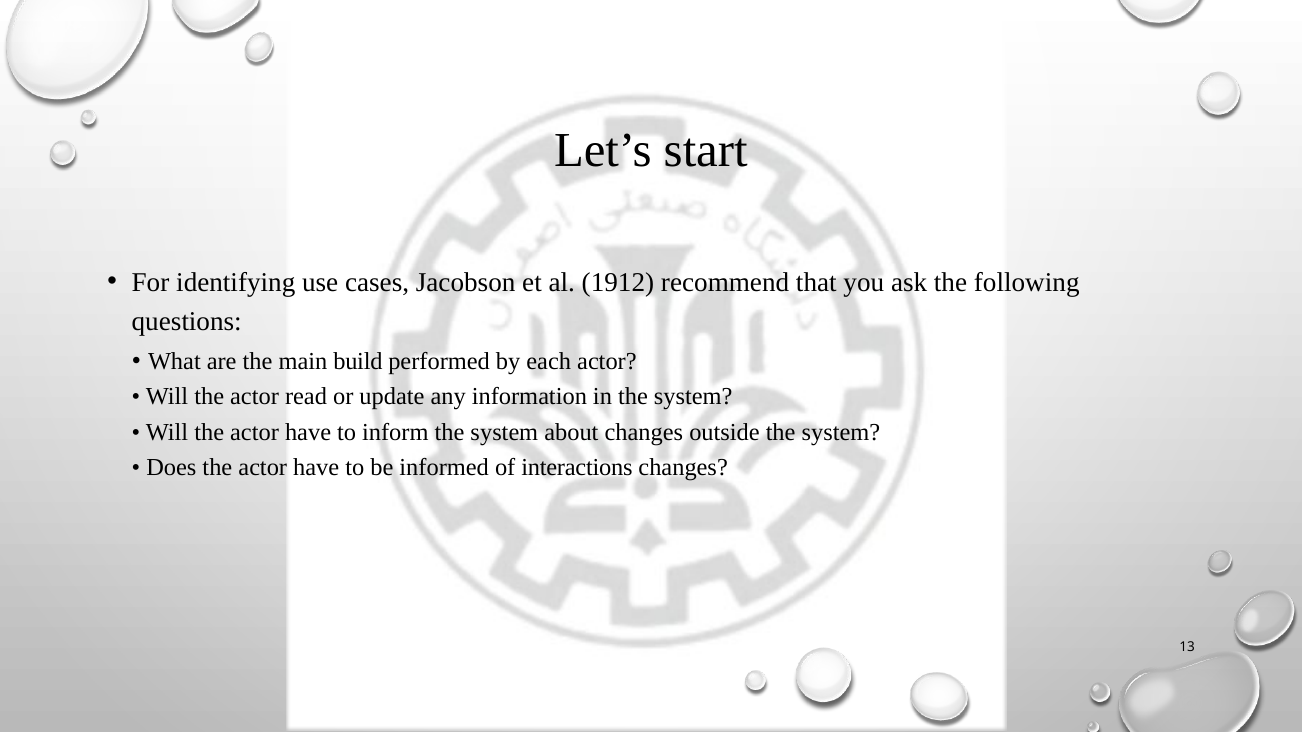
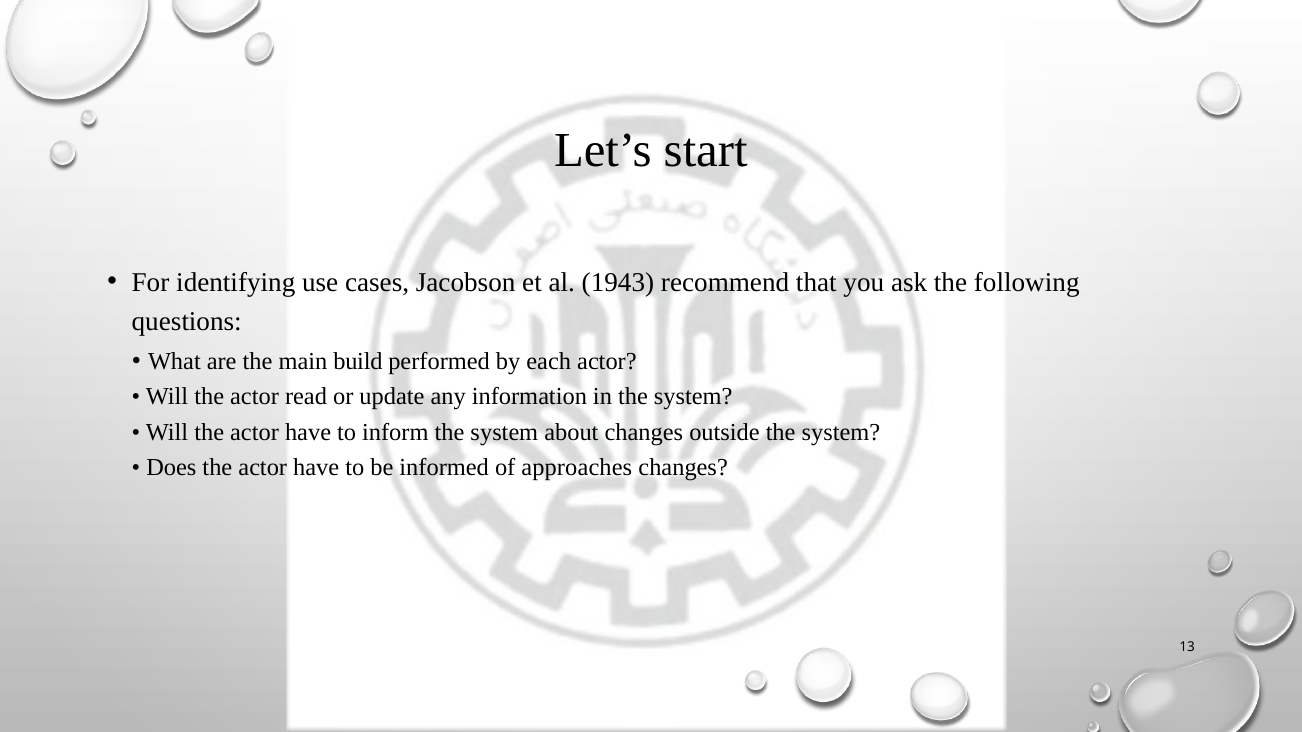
1912: 1912 -> 1943
interactions: interactions -> approaches
